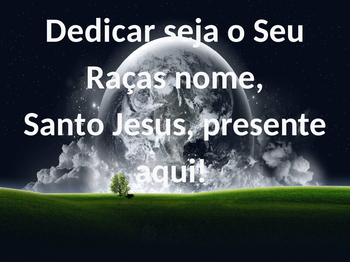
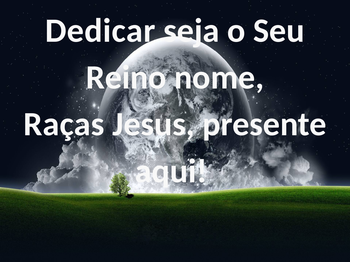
Raças: Raças -> Reino
Santo: Santo -> Raças
